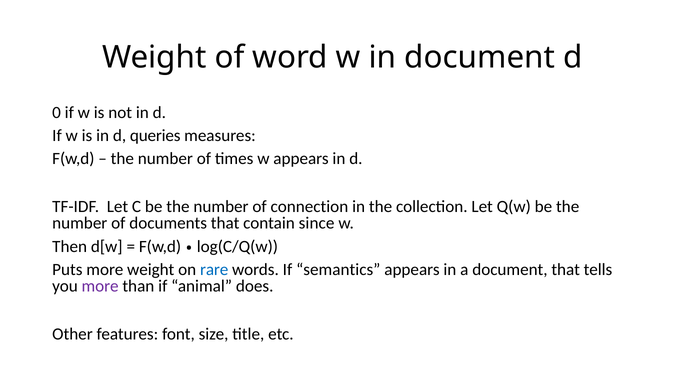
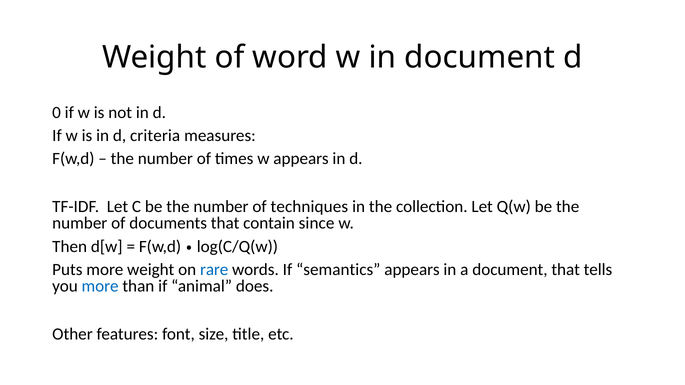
queries: queries -> criteria
connection: connection -> techniques
more at (100, 286) colour: purple -> blue
